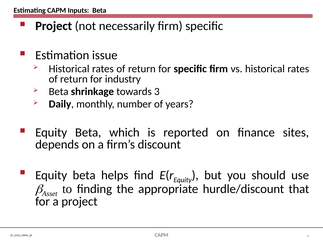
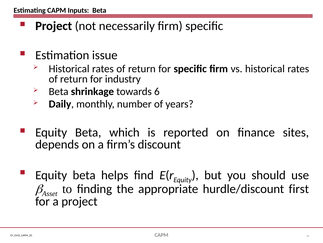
3: 3 -> 6
that: that -> first
